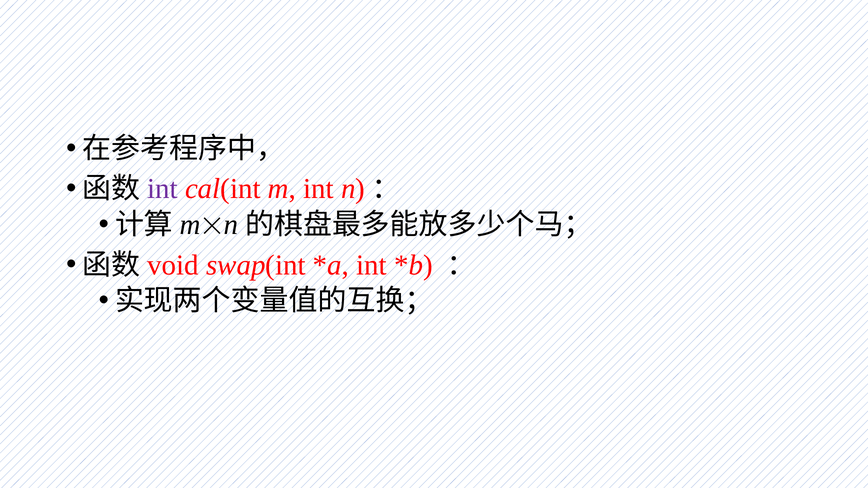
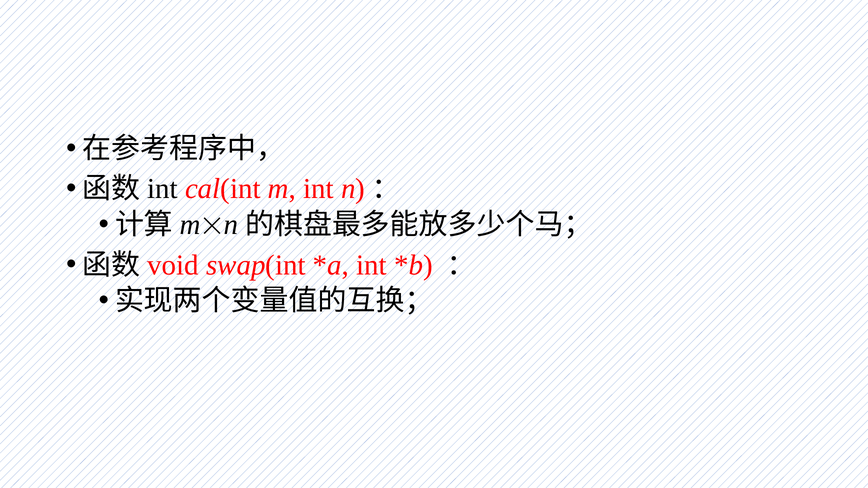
int at (163, 189) colour: purple -> black
